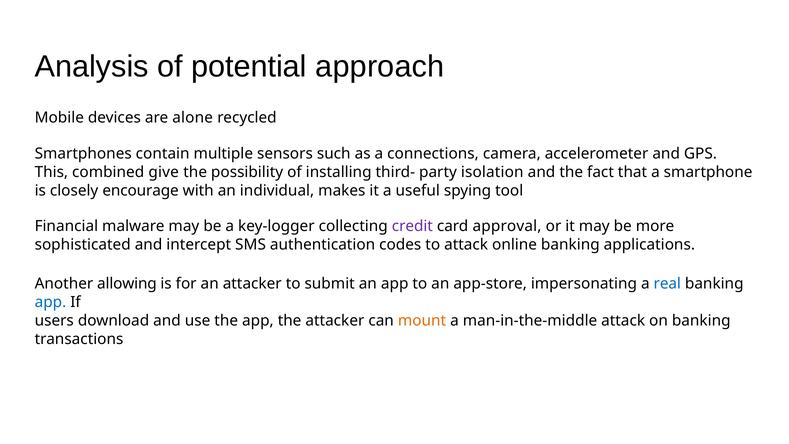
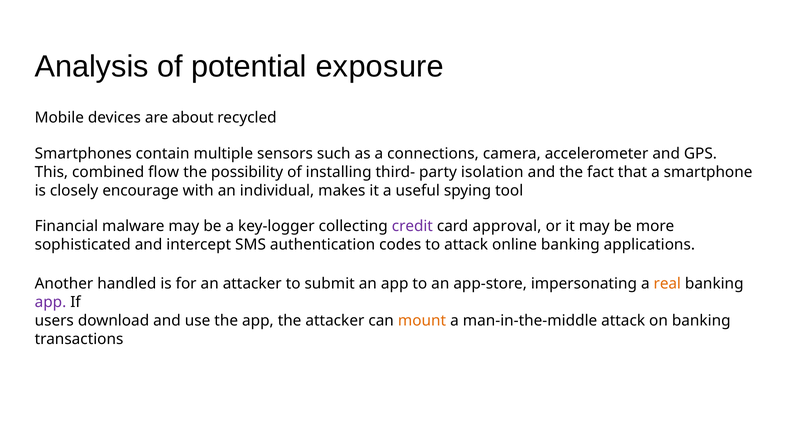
approach: approach -> exposure
alone: alone -> about
give: give -> flow
allowing: allowing -> handled
real colour: blue -> orange
app at (50, 302) colour: blue -> purple
